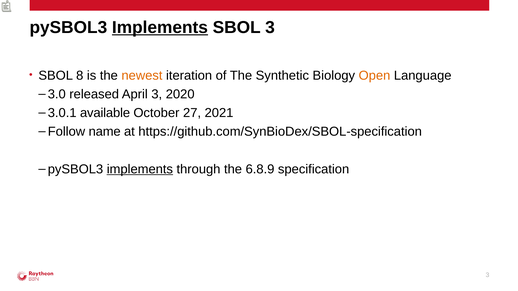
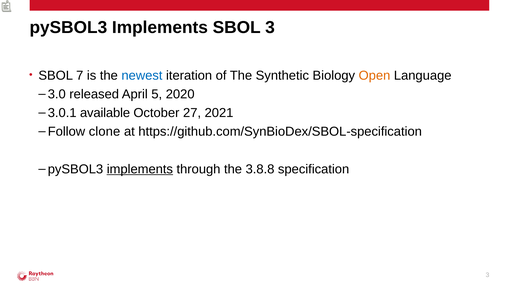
Implements at (160, 27) underline: present -> none
8: 8 -> 7
newest colour: orange -> blue
April 3: 3 -> 5
name: name -> clone
6.8.9: 6.8.9 -> 3.8.8
